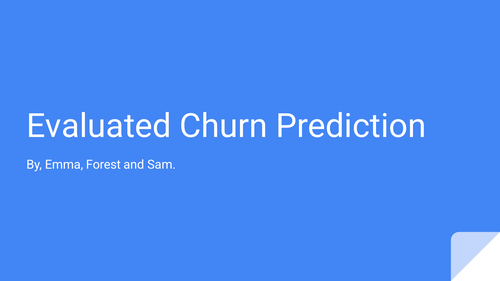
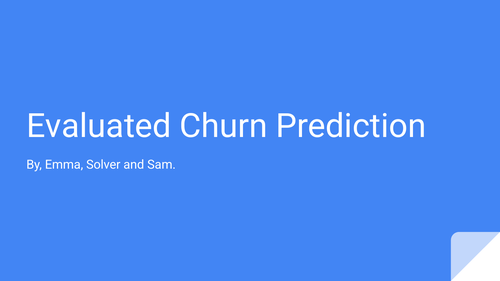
Forest: Forest -> Solver
